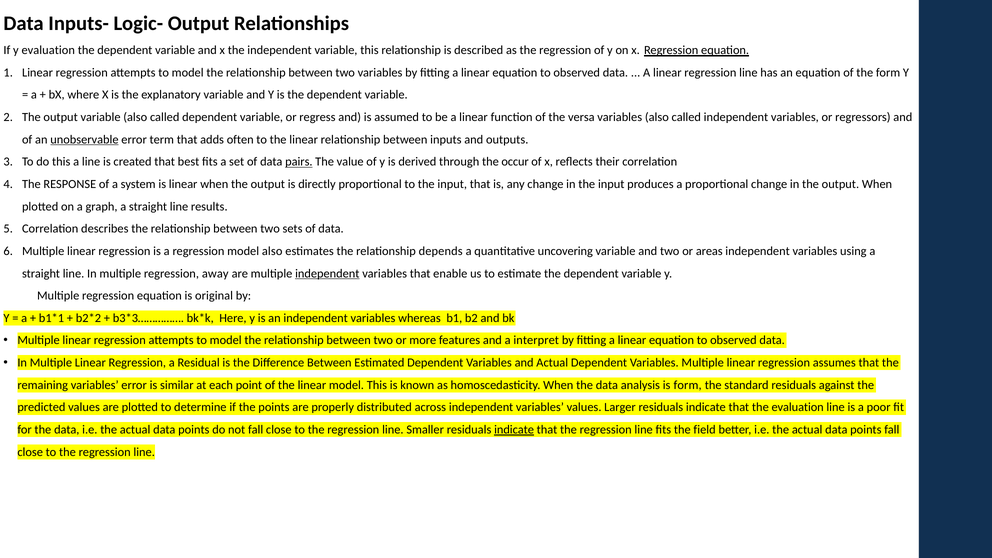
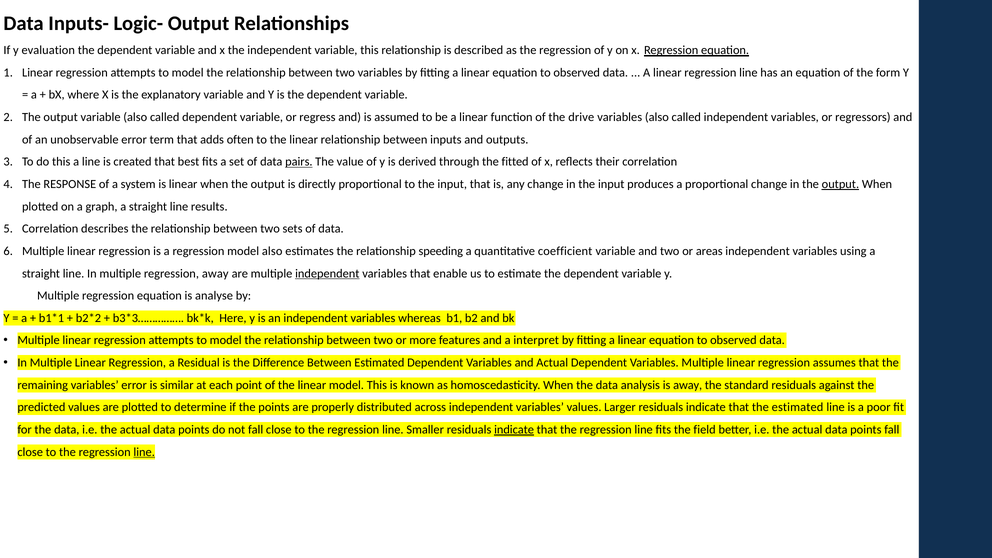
versa: versa -> drive
unobservable underline: present -> none
occur: occur -> fitted
output at (840, 184) underline: none -> present
depends: depends -> speeding
uncovering: uncovering -> coefficient
original: original -> analyse
is form: form -> away
the evaluation: evaluation -> estimated
line at (144, 452) underline: none -> present
